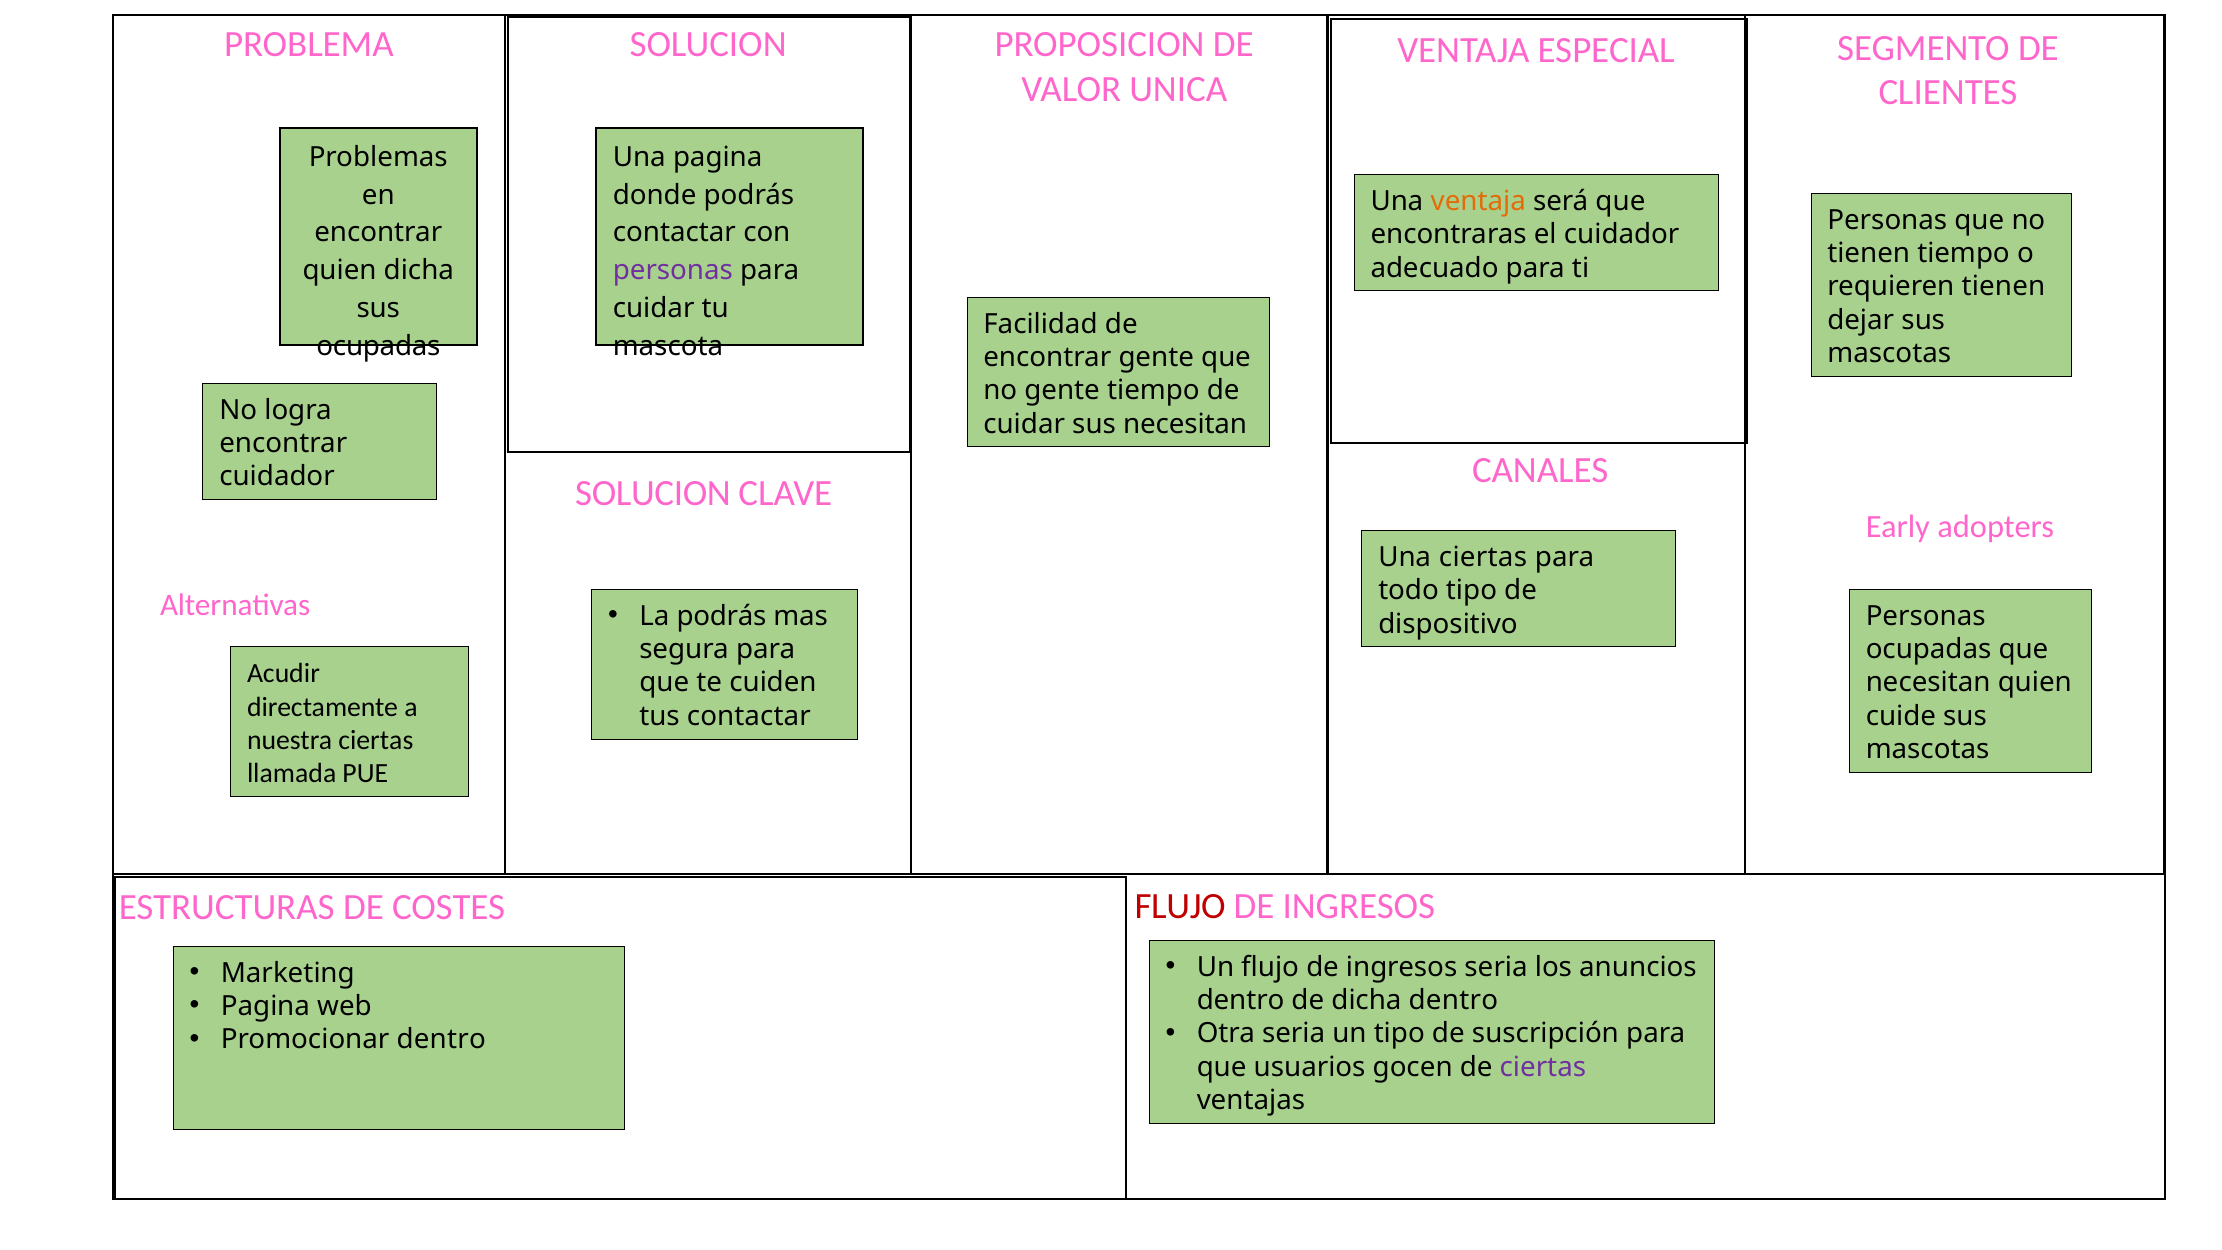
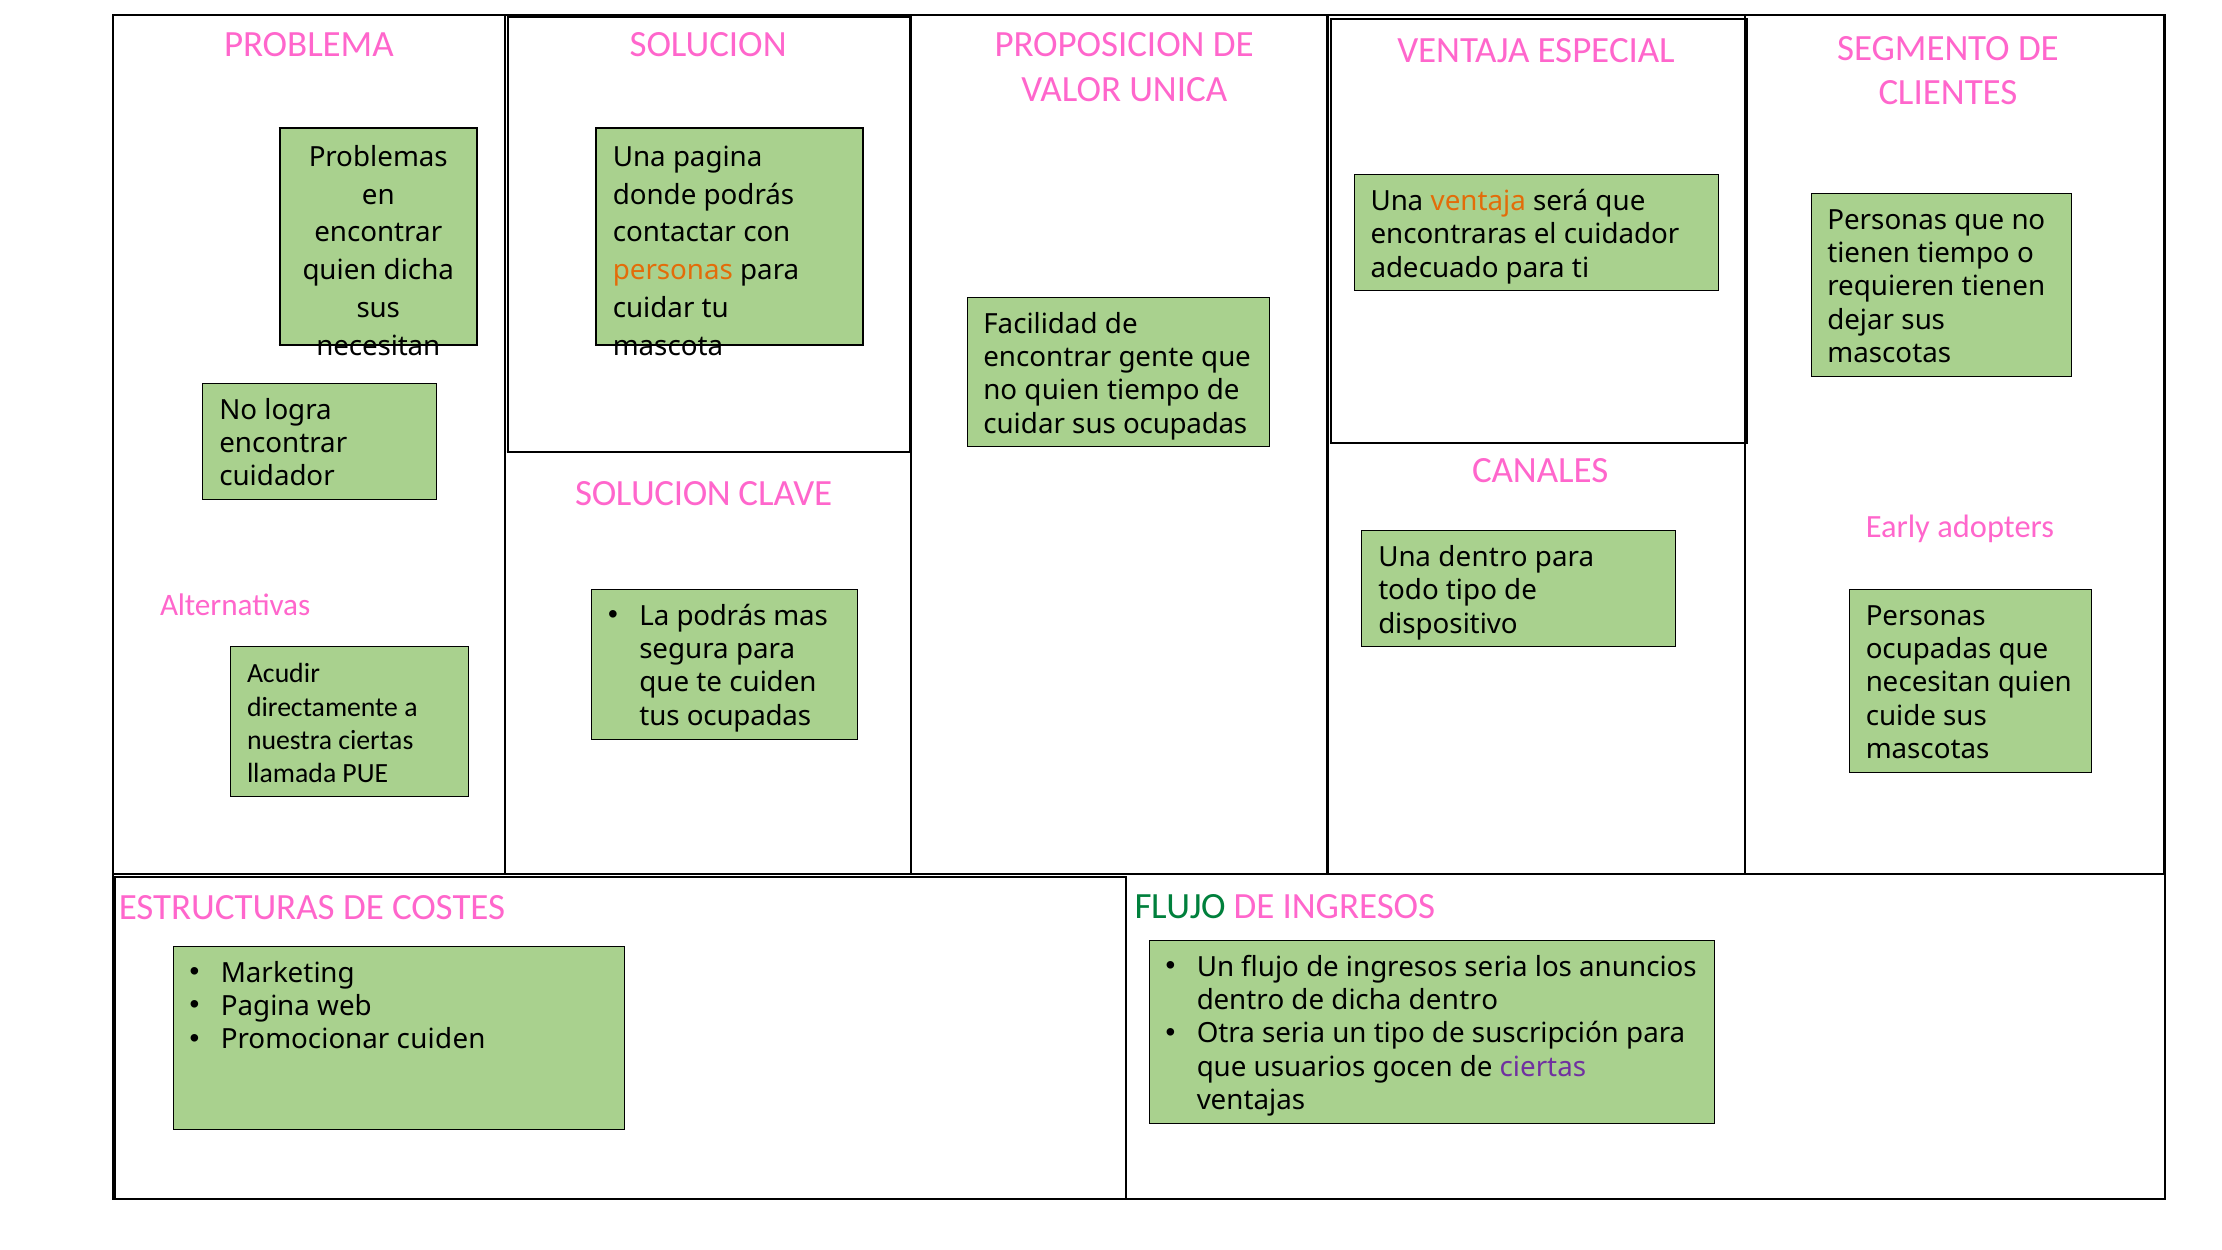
personas at (673, 271) colour: purple -> orange
ocupadas at (378, 346): ocupadas -> necesitan
no gente: gente -> quien
sus necesitan: necesitan -> ocupadas
Una ciertas: ciertas -> dentro
tus contactar: contactar -> ocupadas
FLUJO at (1180, 906) colour: red -> green
Promocionar dentro: dentro -> cuiden
